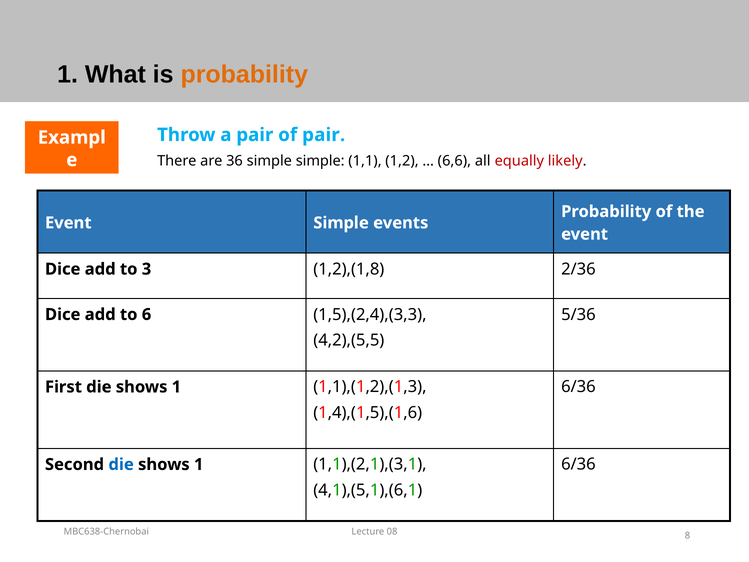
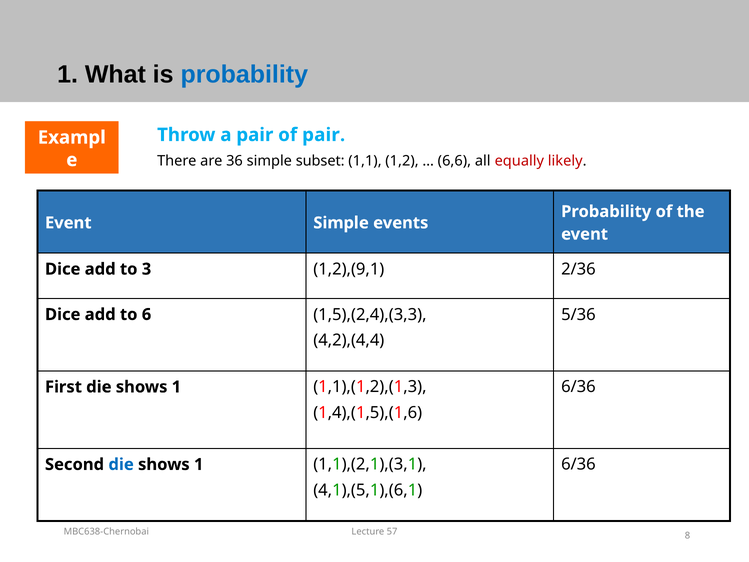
probability at (244, 75) colour: orange -> blue
simple simple: simple -> subset
1,2),(1,8: 1,2),(1,8 -> 1,2),(9,1
4,2),(5,5: 4,2),(5,5 -> 4,2),(4,4
08: 08 -> 57
